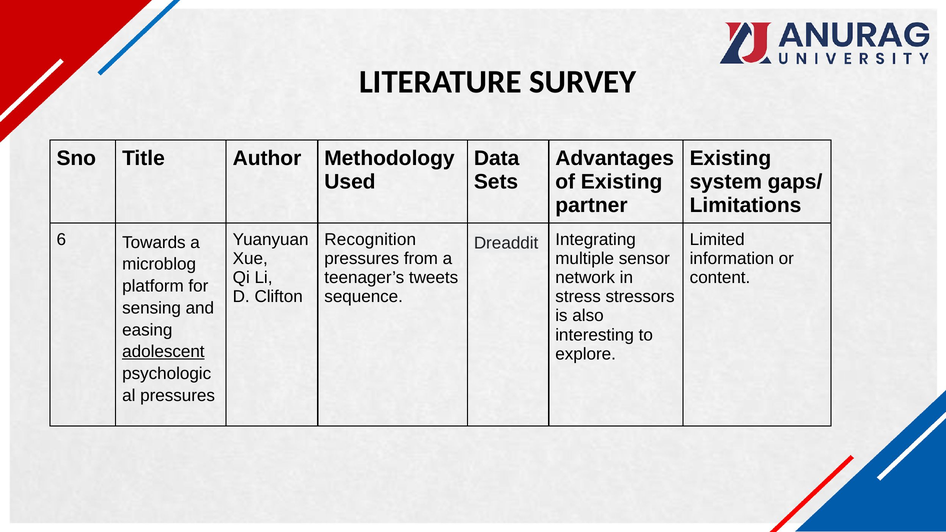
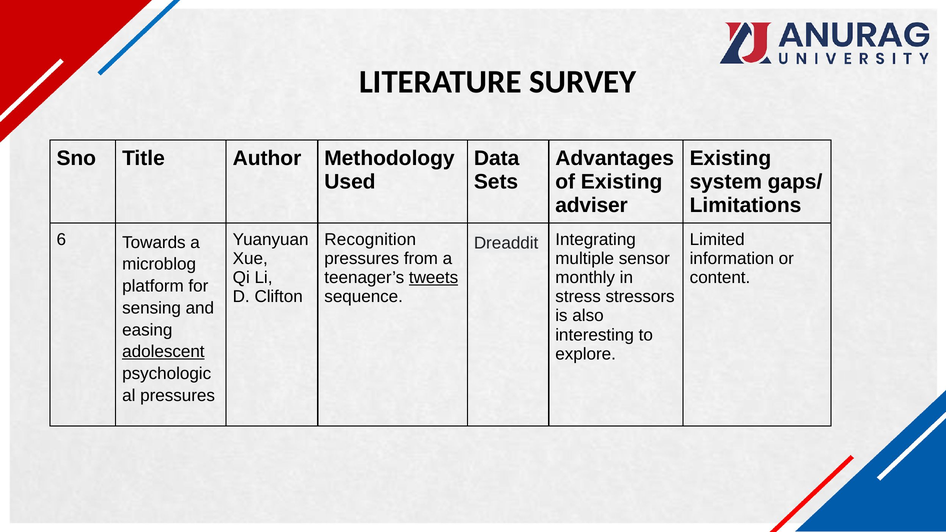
partner: partner -> adviser
tweets underline: none -> present
network: network -> monthly
